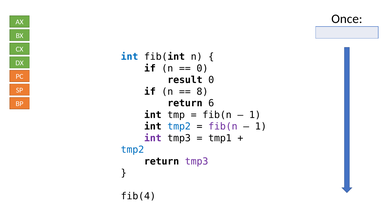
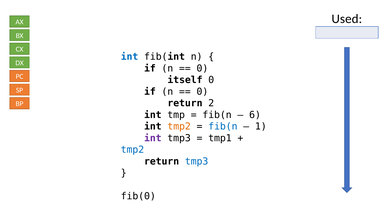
Once: Once -> Used
result: result -> itself
8 at (202, 92): 8 -> 0
6: 6 -> 2
1 at (255, 115): 1 -> 6
tmp2 at (179, 127) colour: blue -> orange
fib(n at (223, 127) colour: purple -> blue
tmp3 at (197, 162) colour: purple -> blue
fib(4: fib(4 -> fib(0
